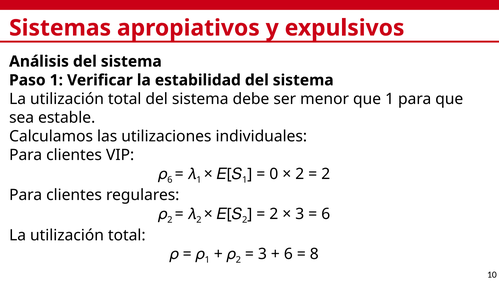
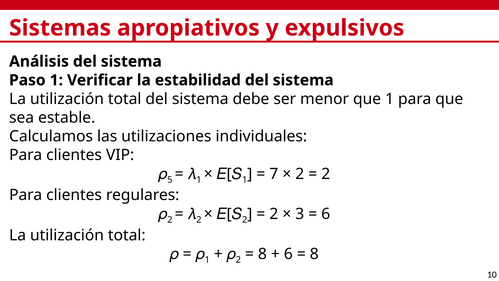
𝜌 6: 6 -> 5
0: 0 -> 7
3 at (262, 254): 3 -> 8
